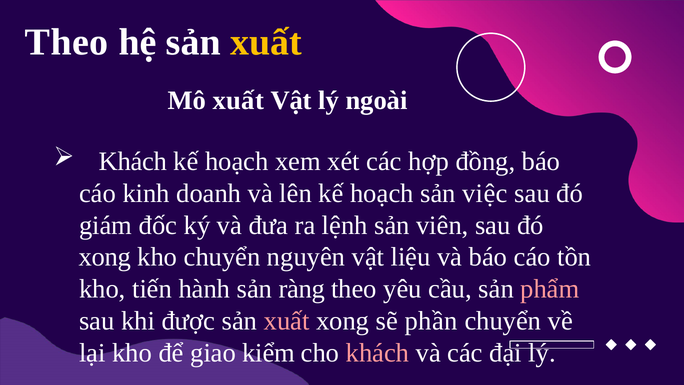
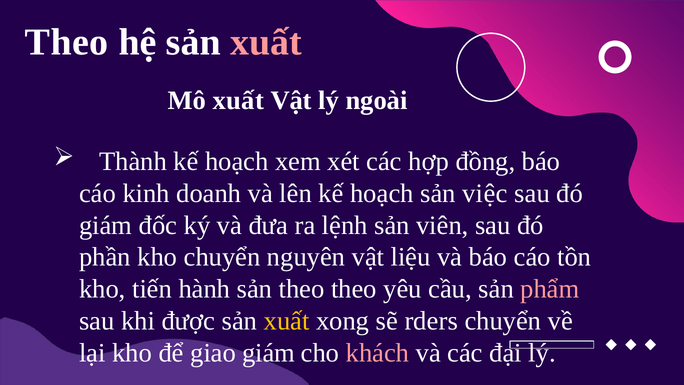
xuất at (266, 42) colour: yellow -> pink
Khách at (133, 161): Khách -> Thành
xong at (105, 257): xong -> phần
sản ràng: ràng -> theo
xuất at (287, 321) colour: pink -> yellow
phần: phần -> rders
giao kiểm: kiểm -> giám
